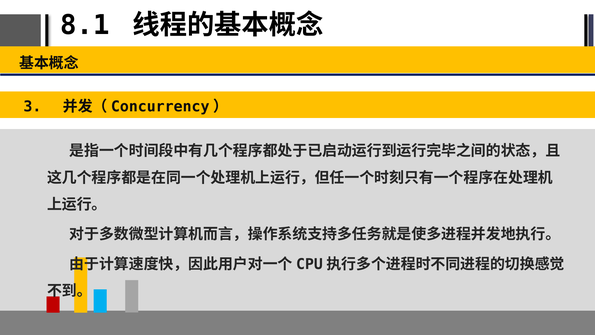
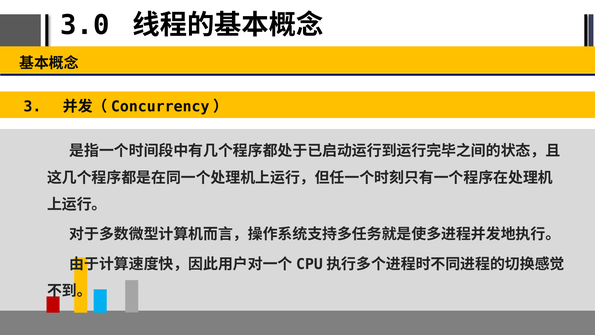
8.1: 8.1 -> 3.0
